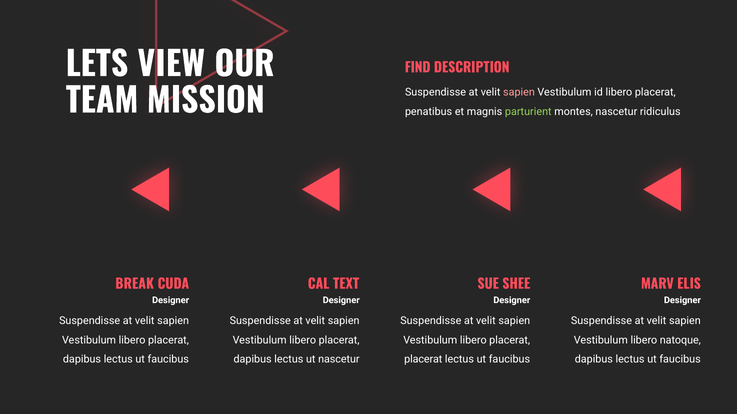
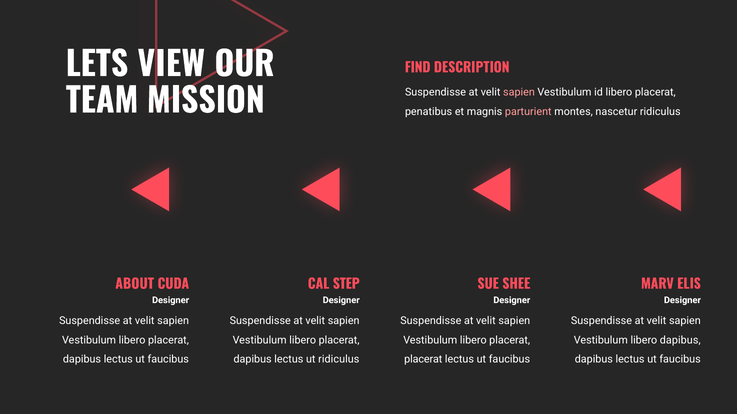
parturient colour: light green -> pink
BREAK: BREAK -> ABOUT
TEXT: TEXT -> STEP
libero natoque: natoque -> dapibus
ut nascetur: nascetur -> ridiculus
